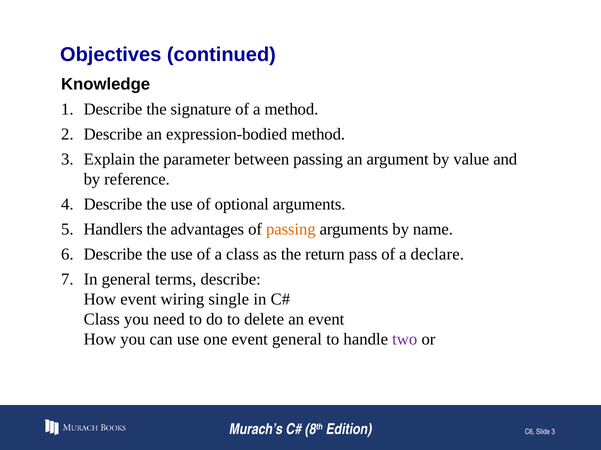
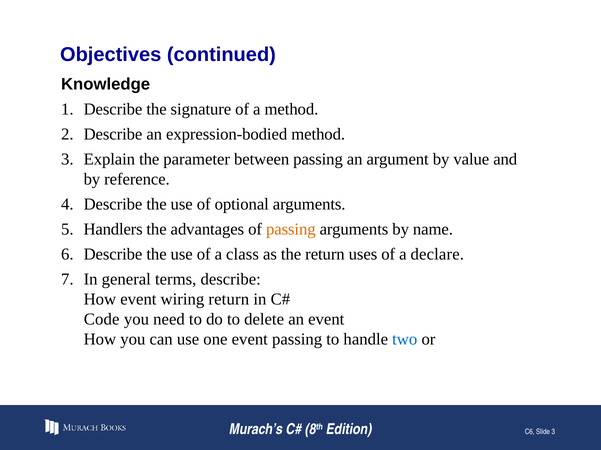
pass: pass -> uses
wiring single: single -> return
Class at (102, 320): Class -> Code
event general: general -> passing
two colour: purple -> blue
